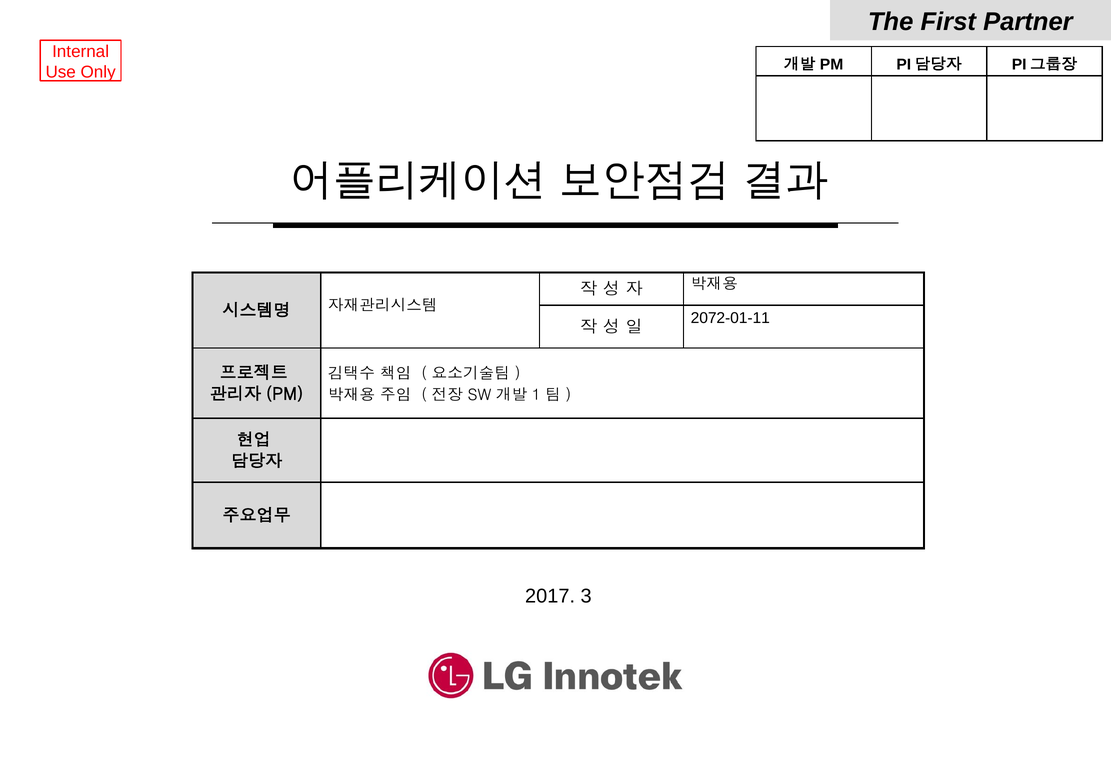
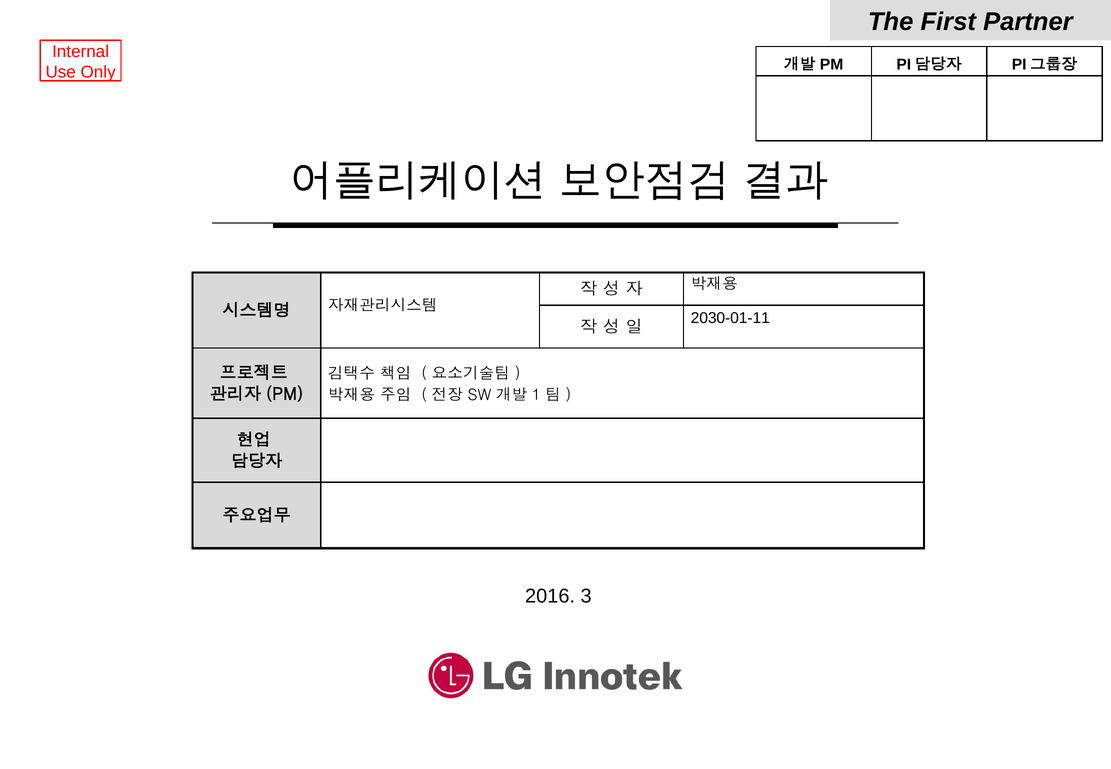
2072-01-11: 2072-01-11 -> 2030-01-11
2017: 2017 -> 2016
